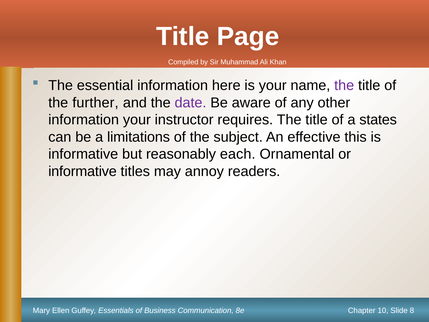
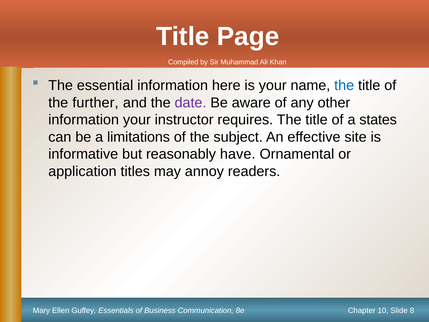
the at (344, 85) colour: purple -> blue
this: this -> site
each: each -> have
informative at (83, 171): informative -> application
